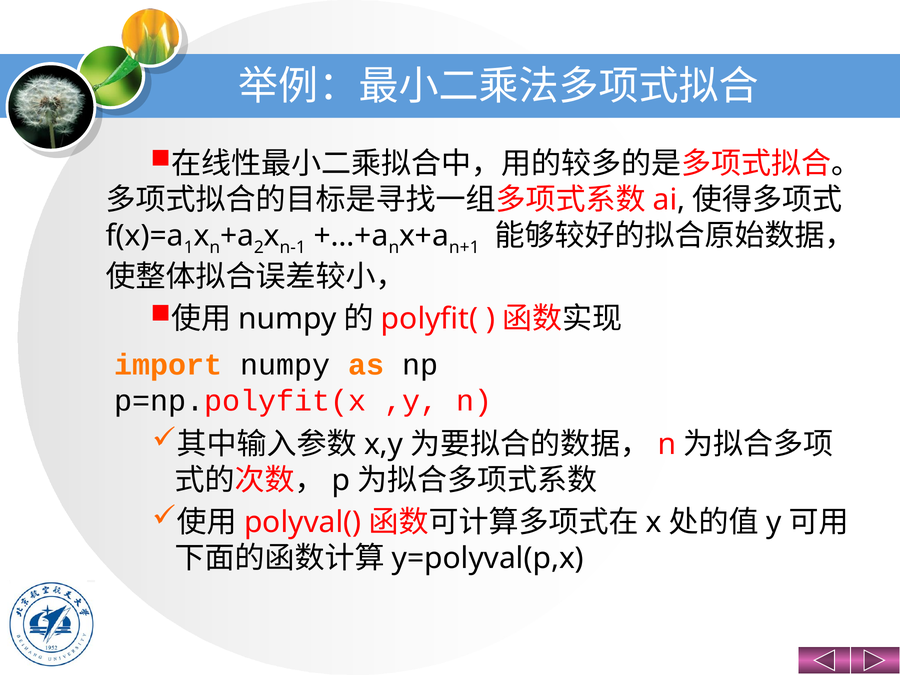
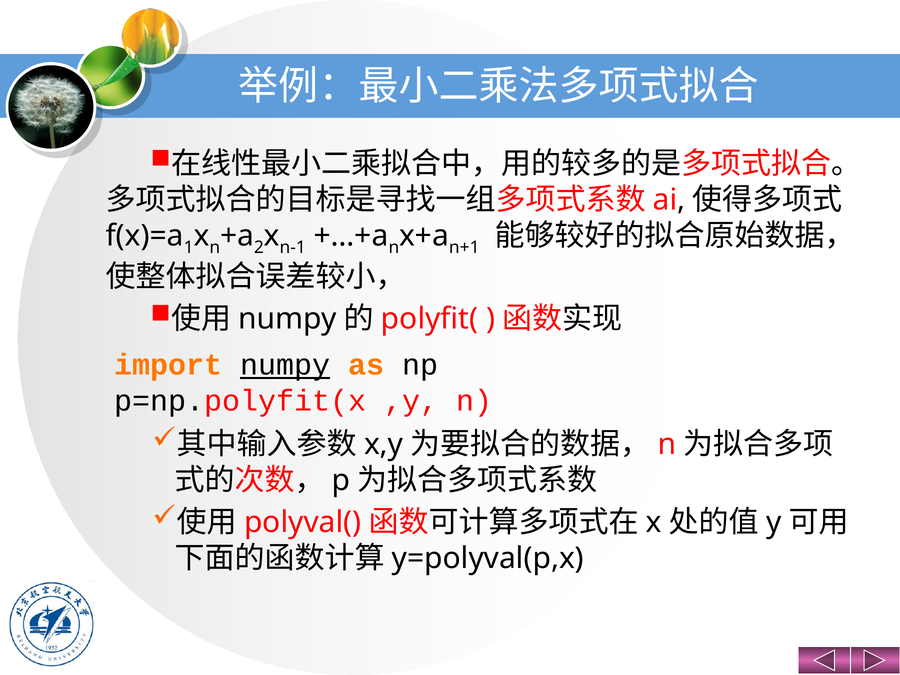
numpy at (285, 365) underline: none -> present
